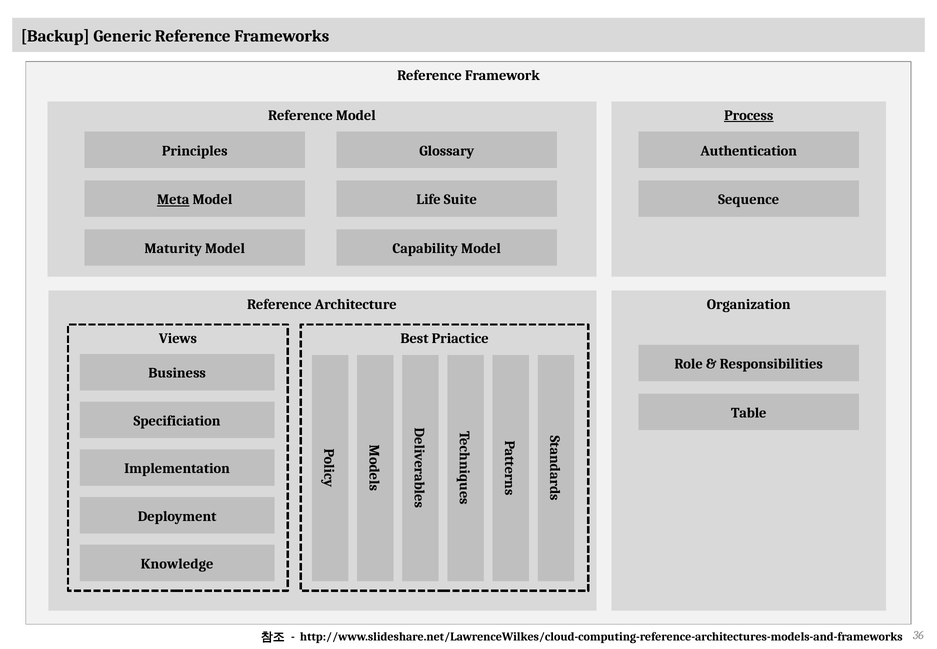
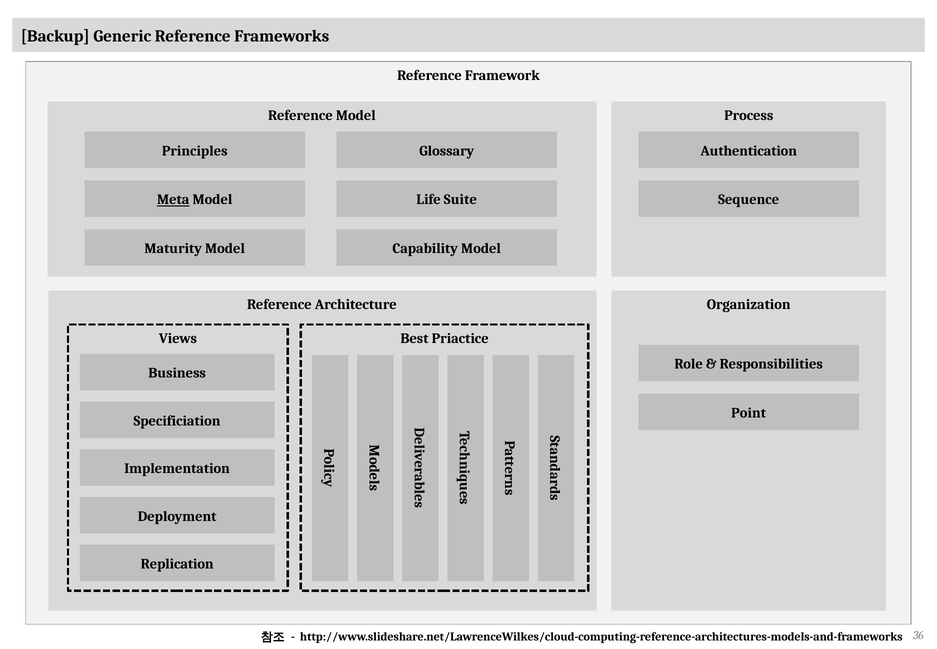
Process underline: present -> none
Table: Table -> Point
Knowledge: Knowledge -> Replication
